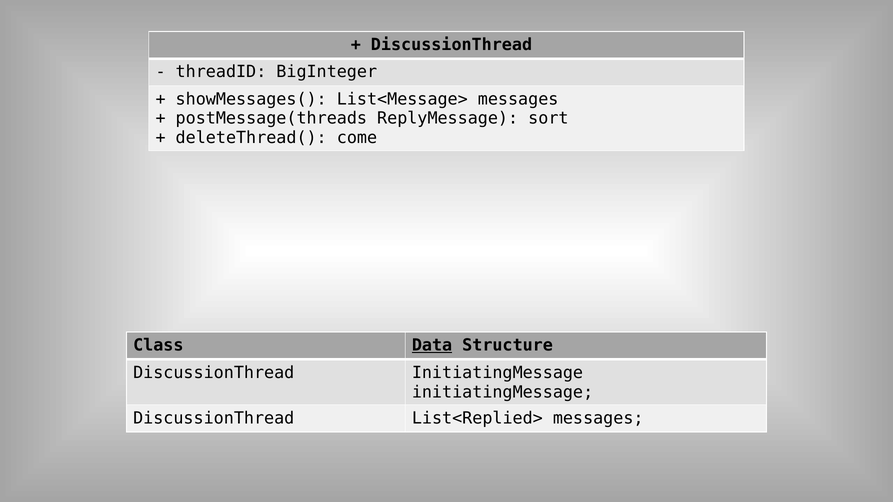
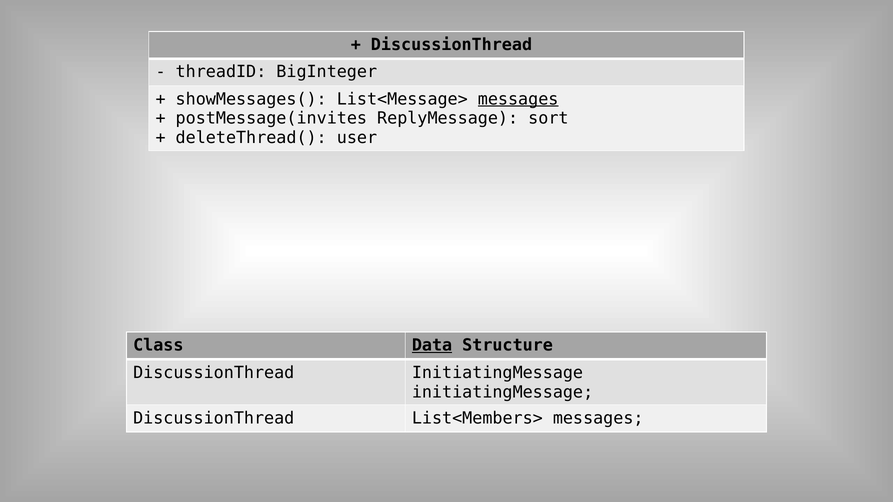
messages at (518, 99) underline: none -> present
postMessage(threads: postMessage(threads -> postMessage(invites
come: come -> user
List<Replied>: List<Replied> -> List<Members>
